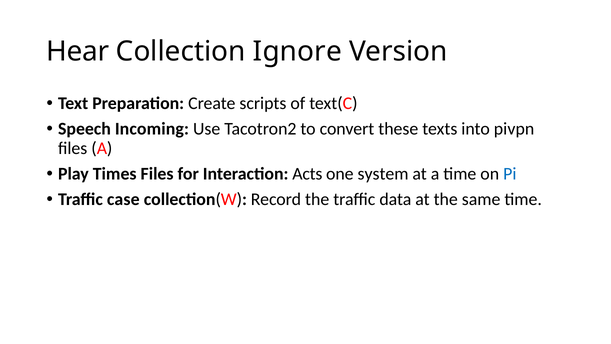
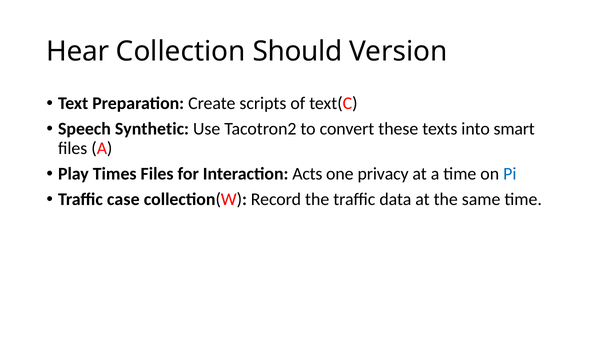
Ignore: Ignore -> Should
Incoming: Incoming -> Synthetic
pivpn: pivpn -> smart
system: system -> privacy
